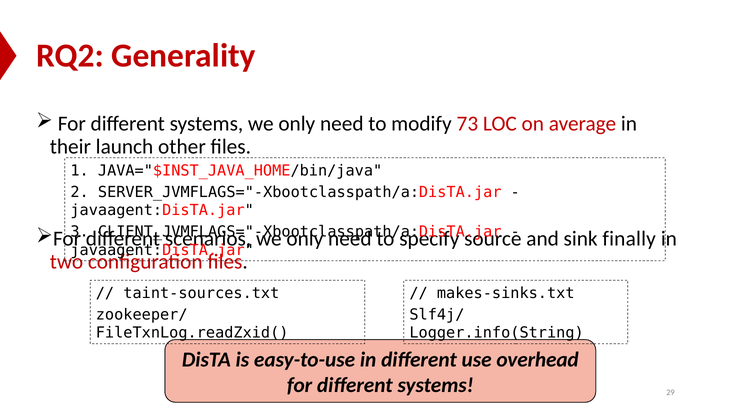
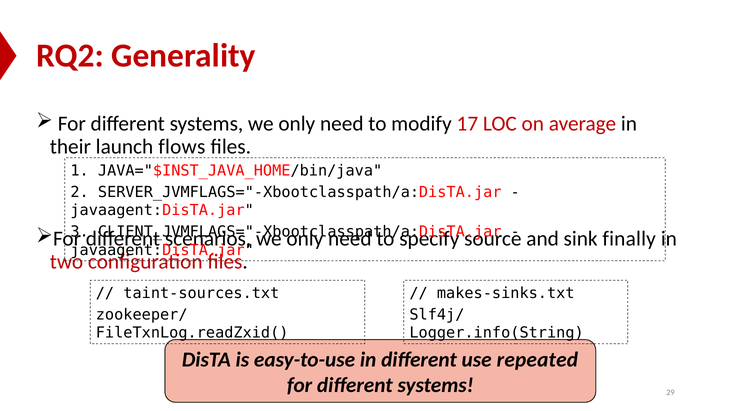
73: 73 -> 17
other: other -> flows
overhead: overhead -> repeated
